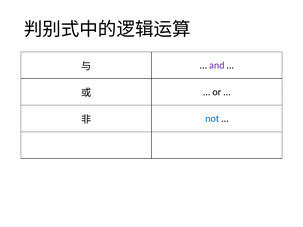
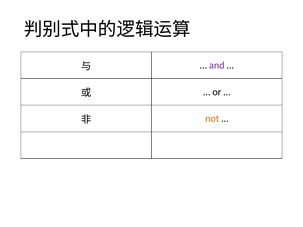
not colour: blue -> orange
